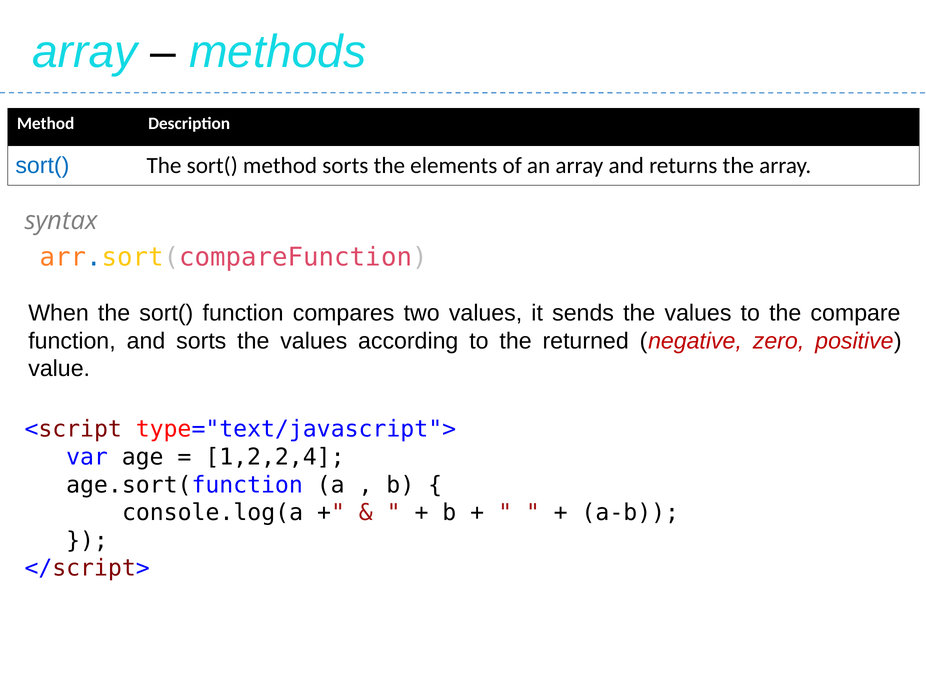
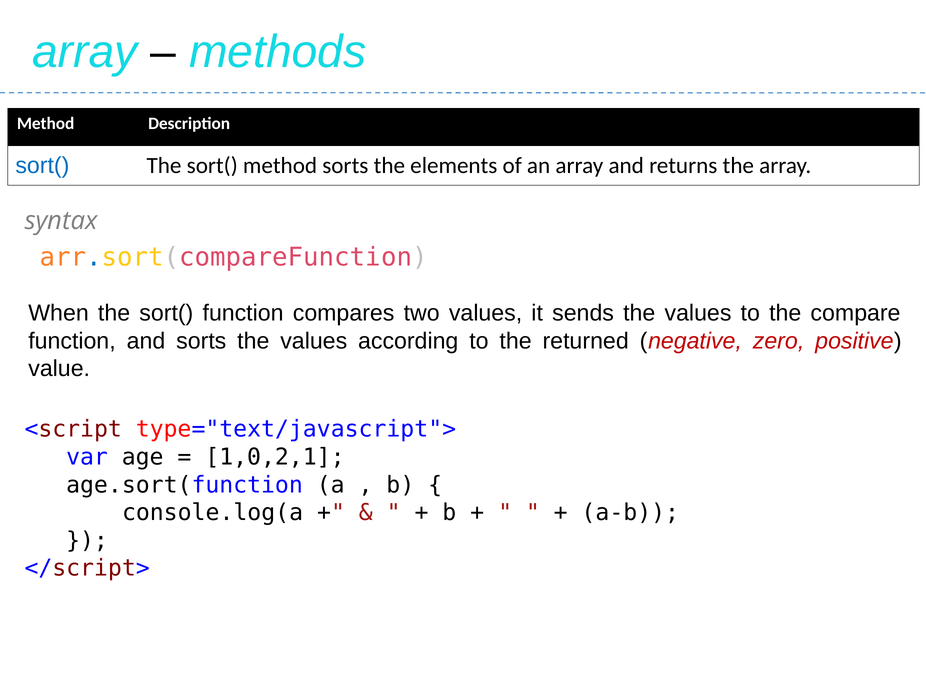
1,2,2,4: 1,2,2,4 -> 1,0,2,1
